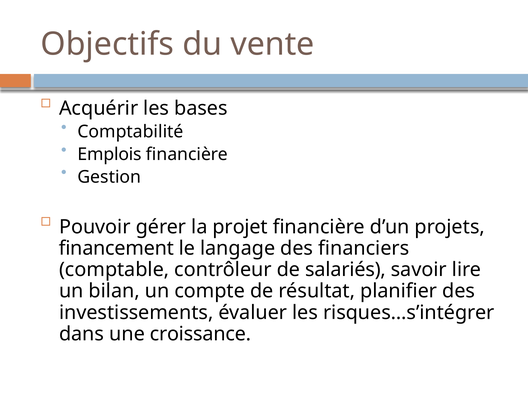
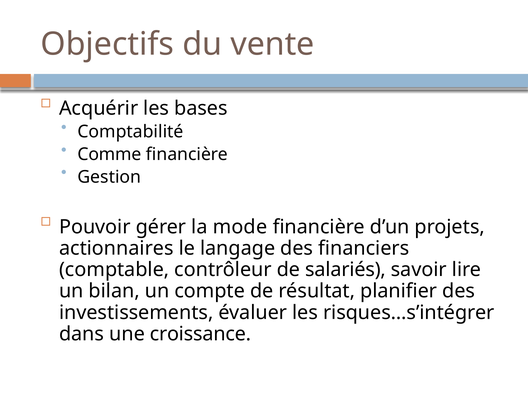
Emplois: Emplois -> Comme
projet: projet -> mode
financement: financement -> actionnaires
